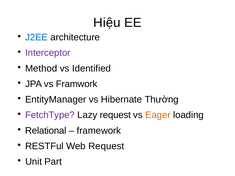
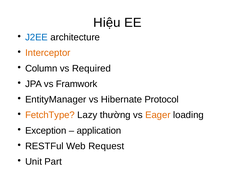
Interceptor colour: purple -> orange
Method: Method -> Column
Identified: Identified -> Required
Thường: Thường -> Protocol
FetchType colour: purple -> orange
Lazy request: request -> thường
Relational: Relational -> Exception
framework: framework -> application
